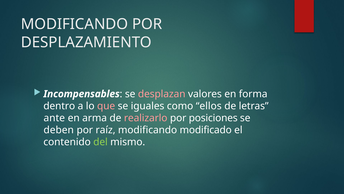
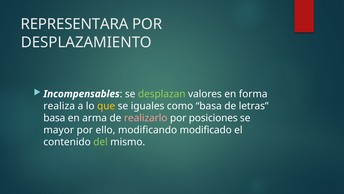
MODIFICANDO at (74, 24): MODIFICANDO -> REPRESENTARA
desplazan colour: pink -> light green
dentro: dentro -> realiza
que colour: pink -> yellow
como ellos: ellos -> basa
ante at (54, 118): ante -> basa
deben: deben -> mayor
raíz: raíz -> ello
